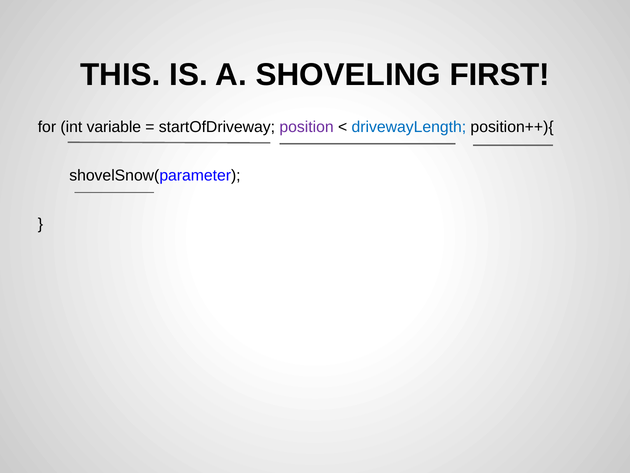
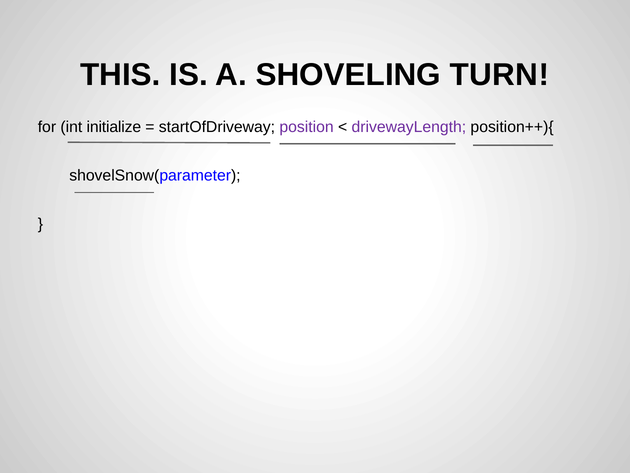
FIRST: FIRST -> TURN
variable: variable -> initialize
drivewayLength colour: blue -> purple
